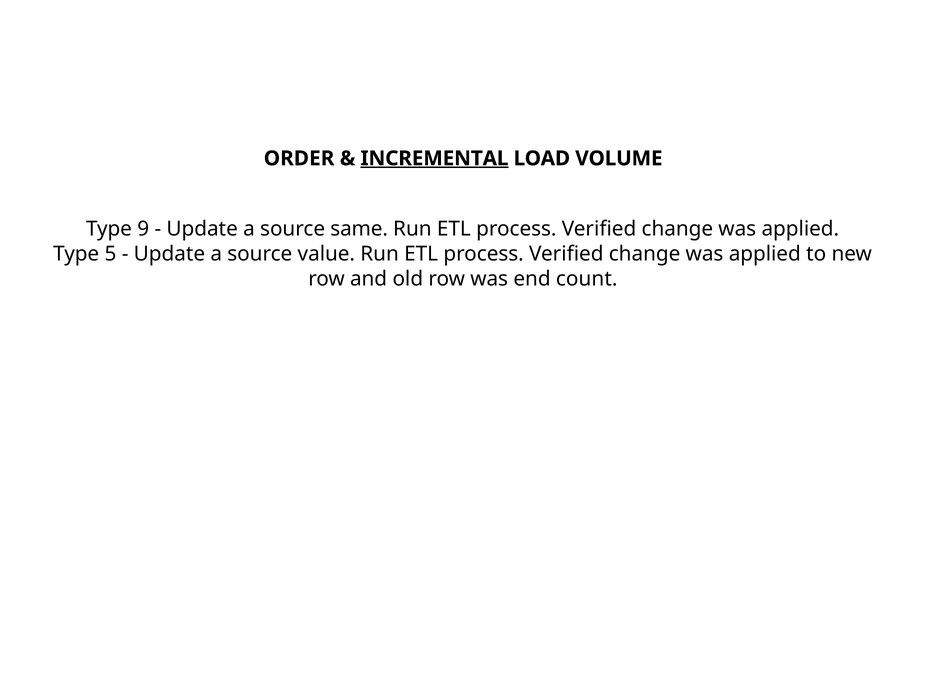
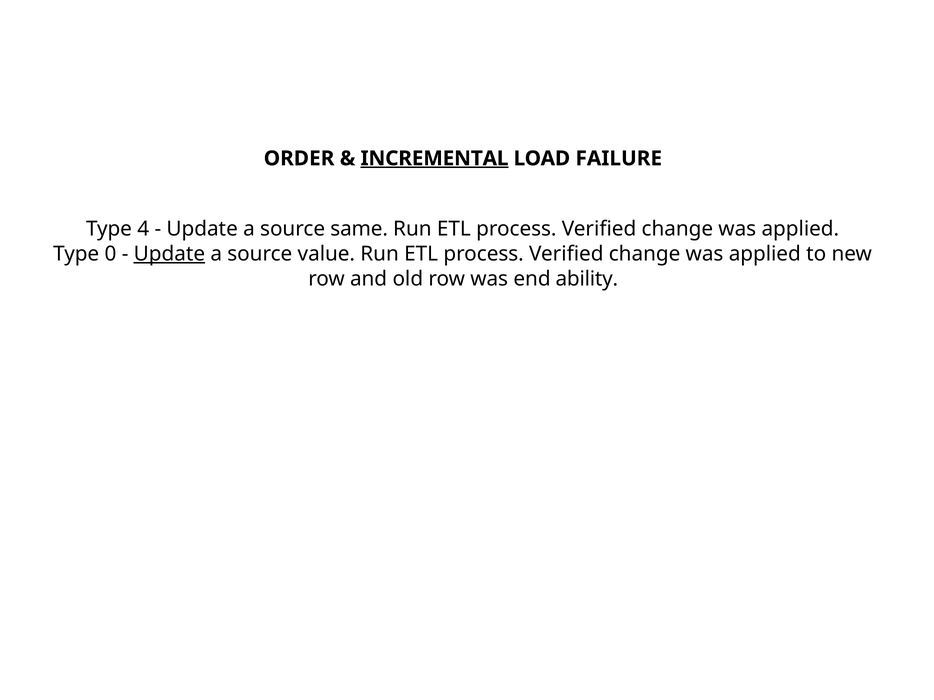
VOLUME: VOLUME -> FAILURE
9: 9 -> 4
5: 5 -> 0
Update at (169, 254) underline: none -> present
count: count -> ability
